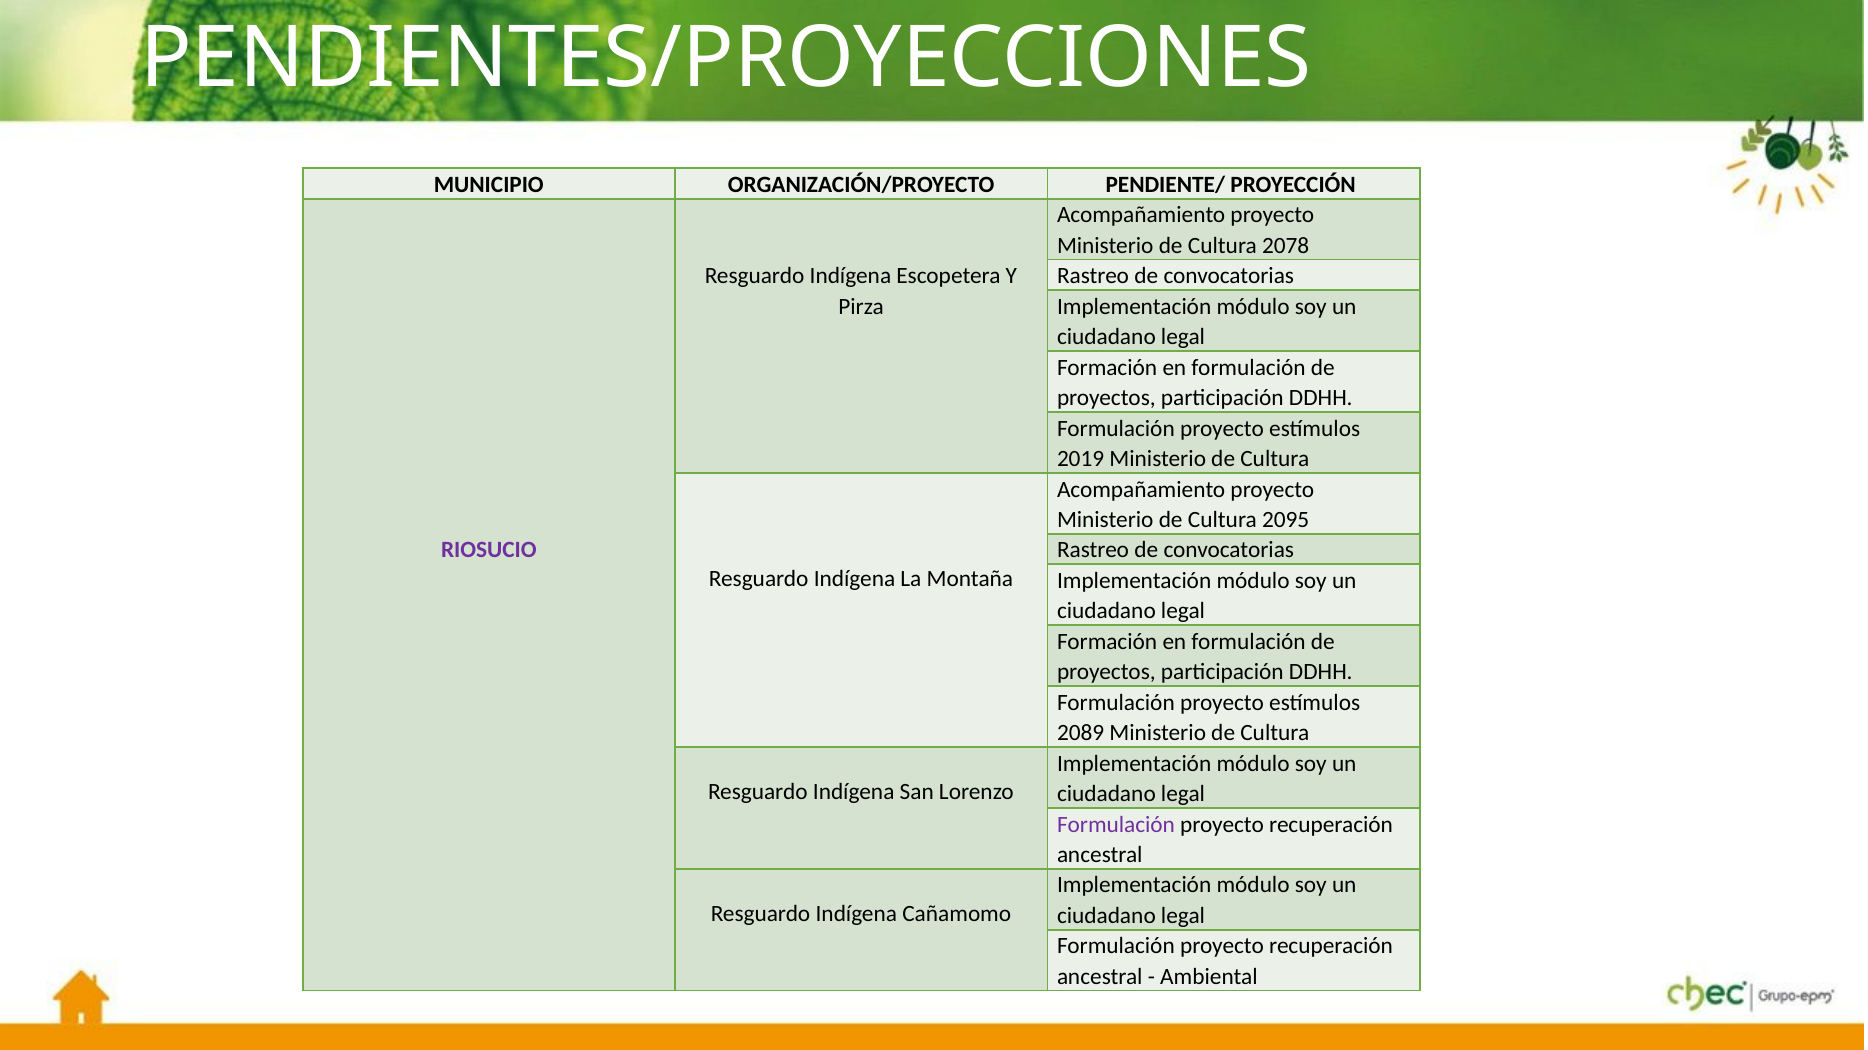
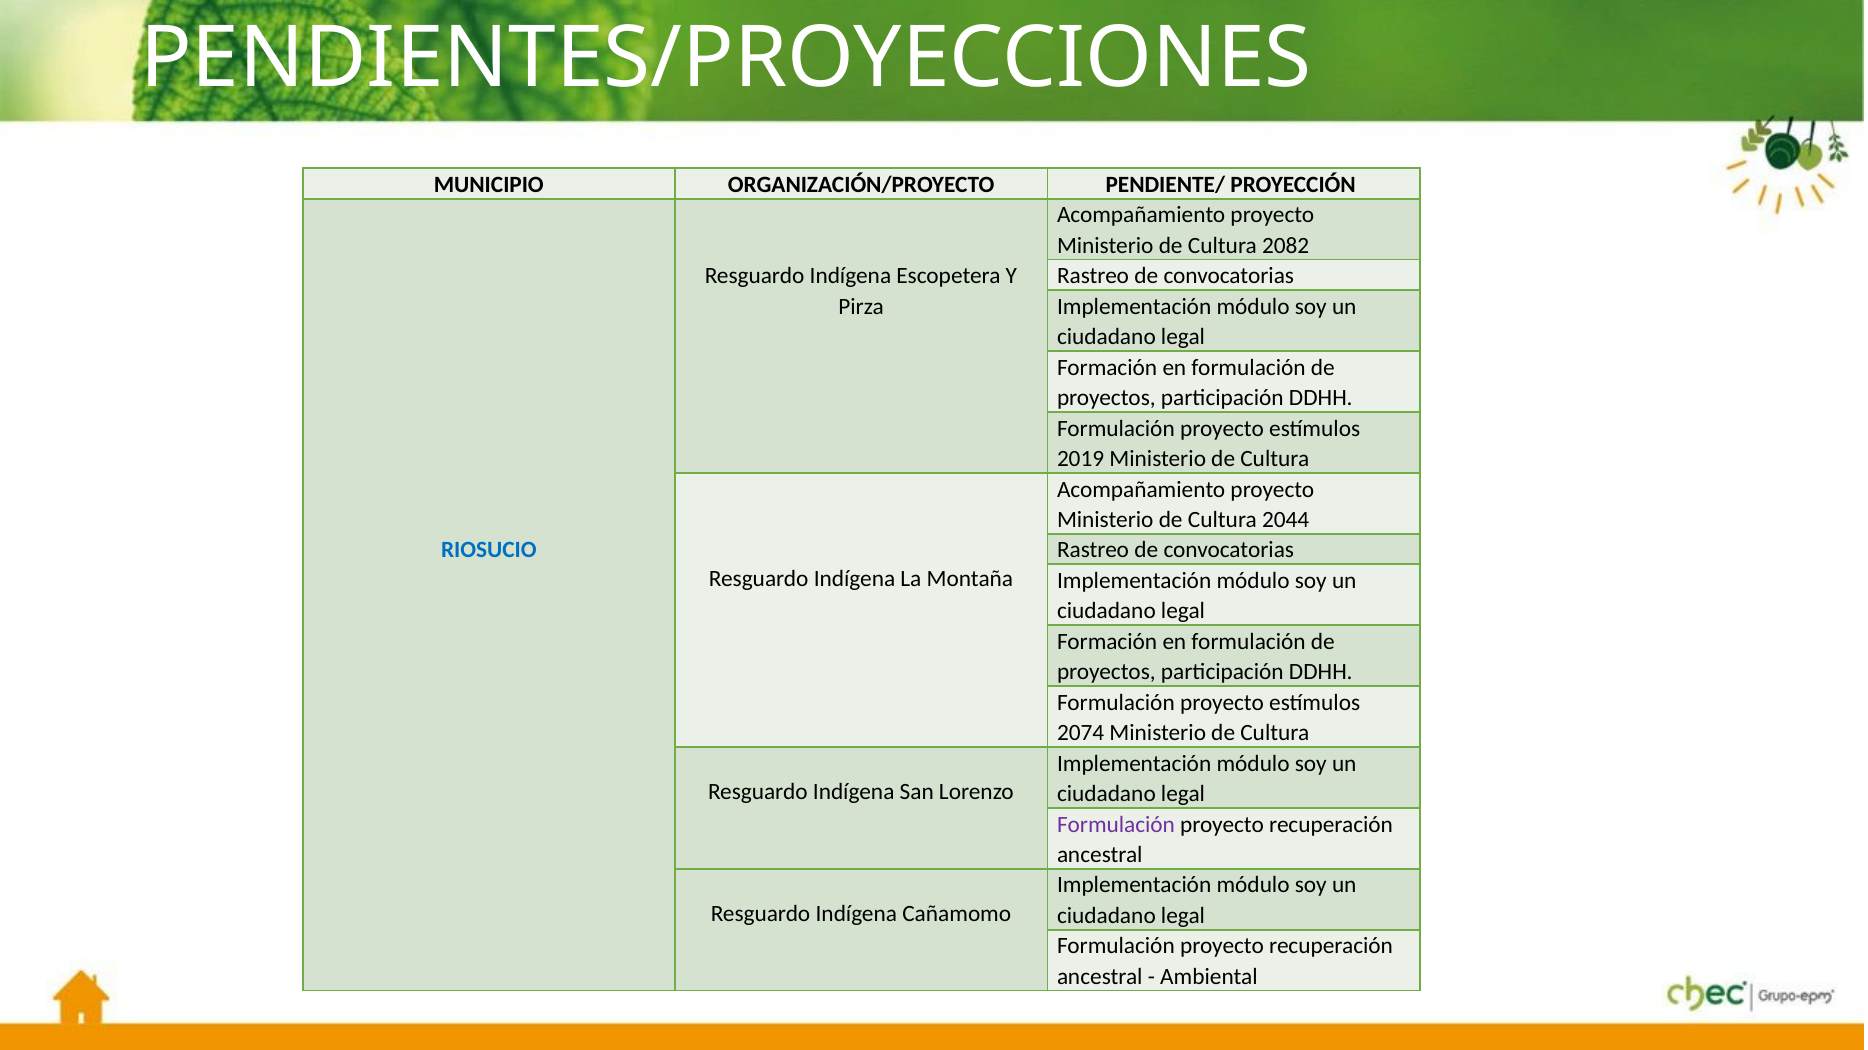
2078: 2078 -> 2082
2095: 2095 -> 2044
RIOSUCIO colour: purple -> blue
2089: 2089 -> 2074
